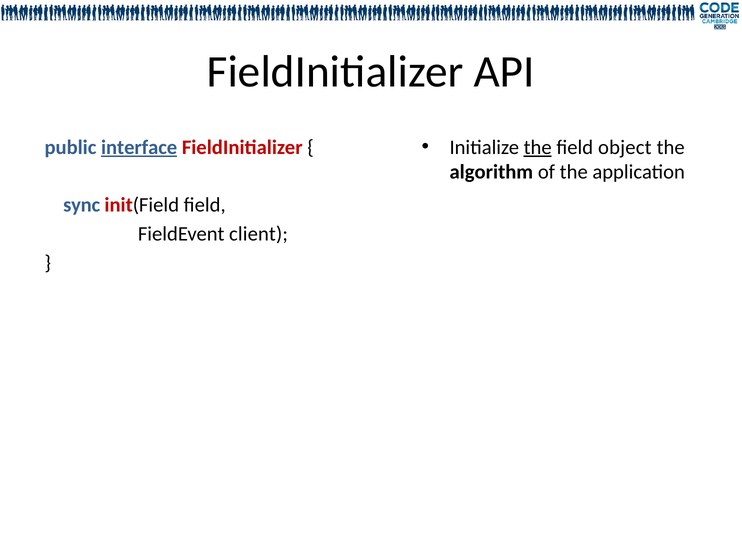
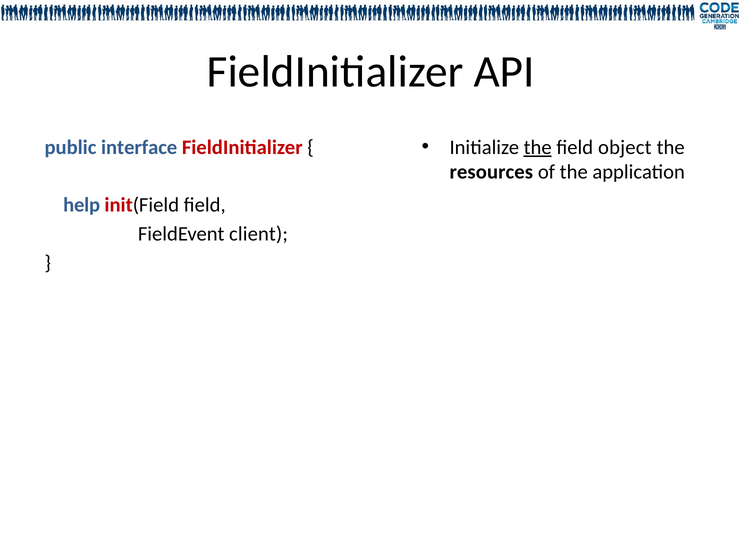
interface underline: present -> none
algorithm: algorithm -> resources
sync: sync -> help
